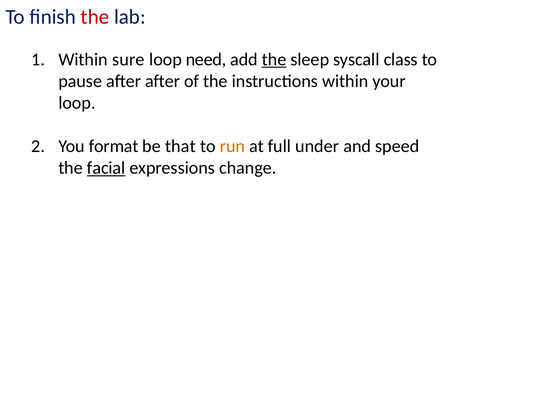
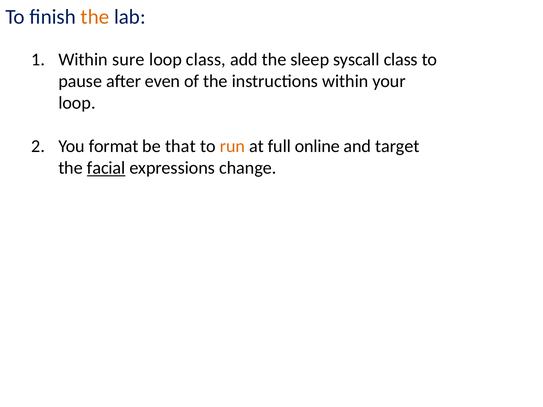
the at (95, 17) colour: red -> orange
loop need: need -> class
the at (274, 59) underline: present -> none
after after: after -> even
under: under -> online
speed: speed -> target
